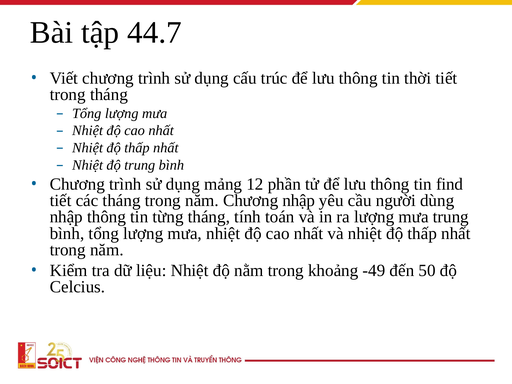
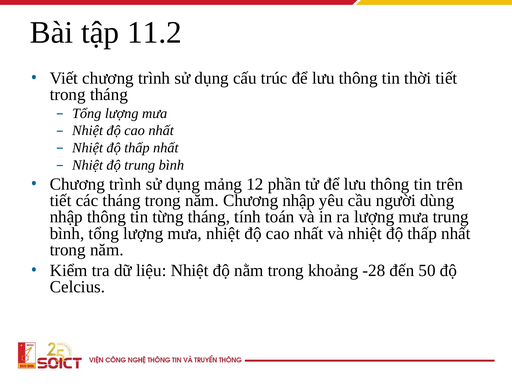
44.7: 44.7 -> 11.2
find: find -> trên
-49: -49 -> -28
